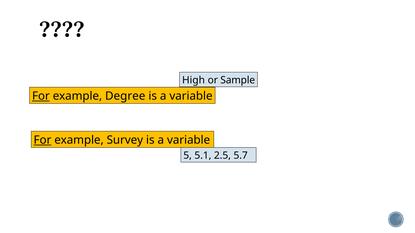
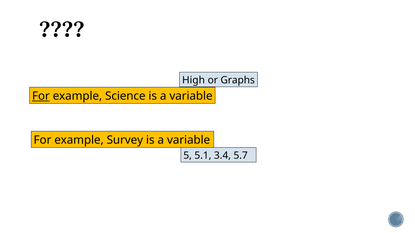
Sample: Sample -> Graphs
Degree: Degree -> Science
For at (43, 140) underline: present -> none
2.5: 2.5 -> 3.4
